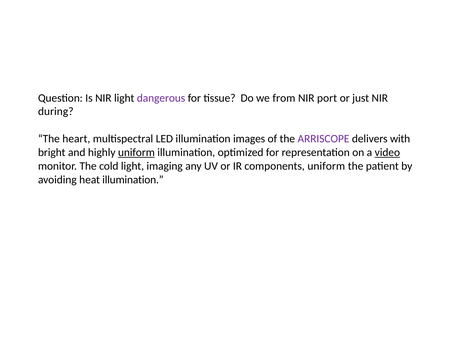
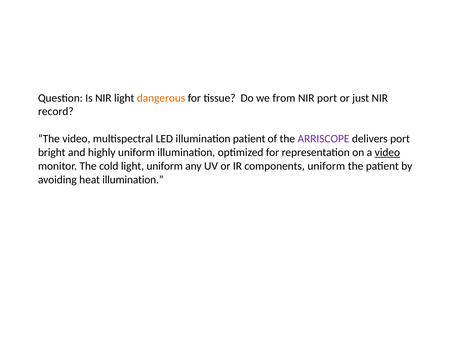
dangerous colour: purple -> orange
during: during -> record
The heart: heart -> video
illumination images: images -> patient
delivers with: with -> port
uniform at (136, 152) underline: present -> none
light imaging: imaging -> uniform
